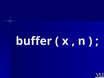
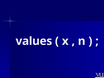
buffer: buffer -> values
